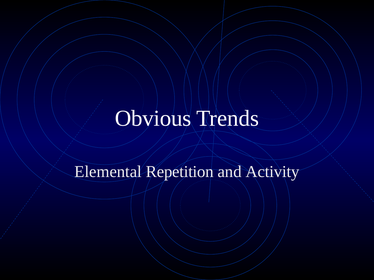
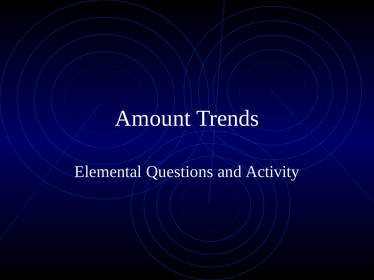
Obvious: Obvious -> Amount
Repetition: Repetition -> Questions
